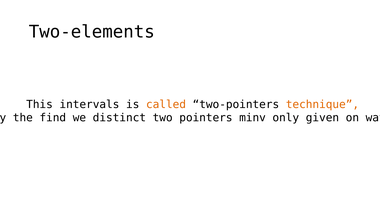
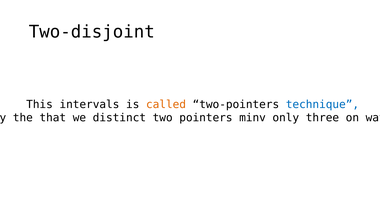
Two-elements: Two-elements -> Two-disjoint
technique colour: orange -> blue
find: find -> that
given: given -> three
